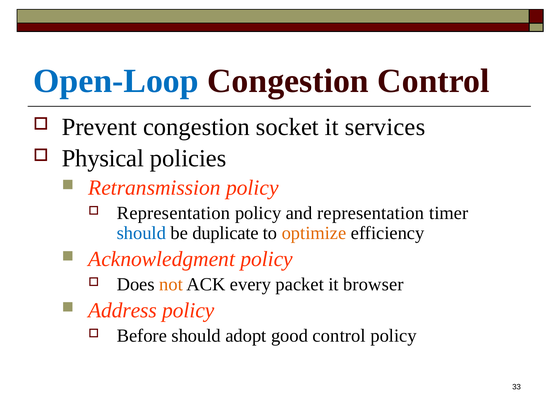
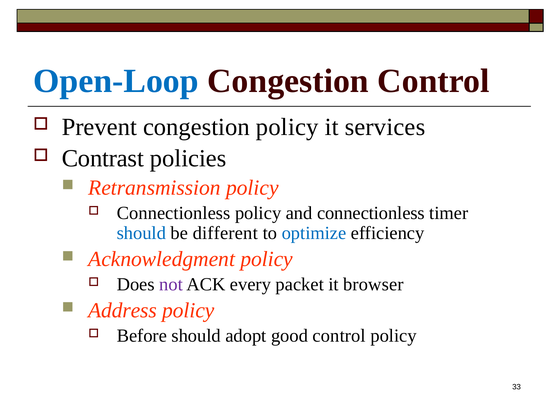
congestion socket: socket -> policy
Physical: Physical -> Contrast
Representation at (174, 213): Representation -> Connectionless
and representation: representation -> connectionless
duplicate: duplicate -> different
optimize colour: orange -> blue
not colour: orange -> purple
